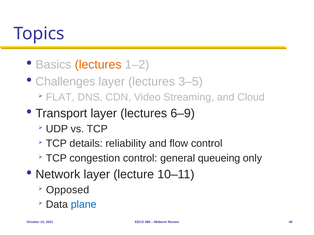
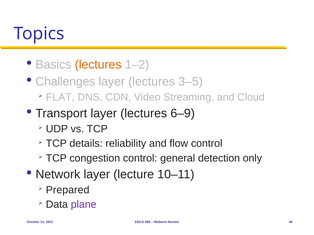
queueing: queueing -> detection
Opposed: Opposed -> Prepared
plane colour: blue -> purple
